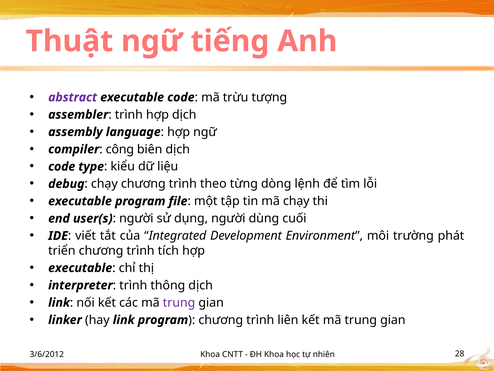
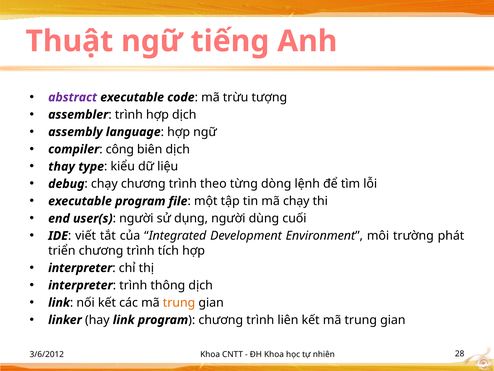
code at (62, 166): code -> thay
executable at (80, 268): executable -> interpreter
trung at (179, 302) colour: purple -> orange
